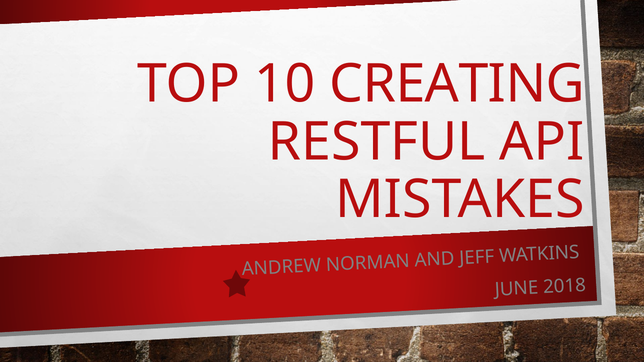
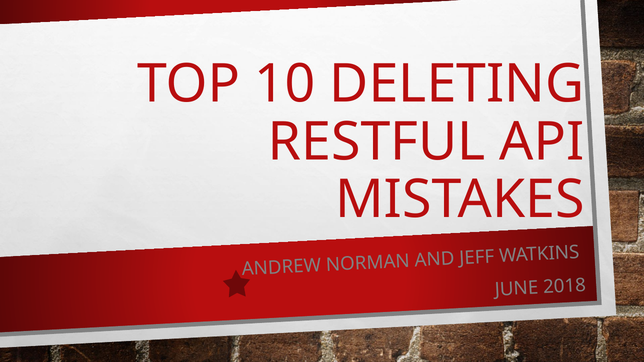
CREATING: CREATING -> DELETING
